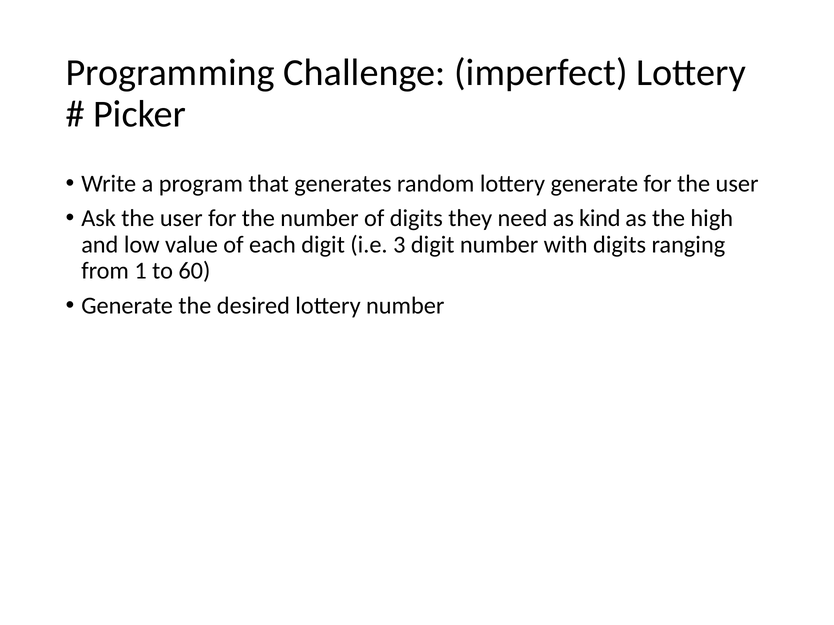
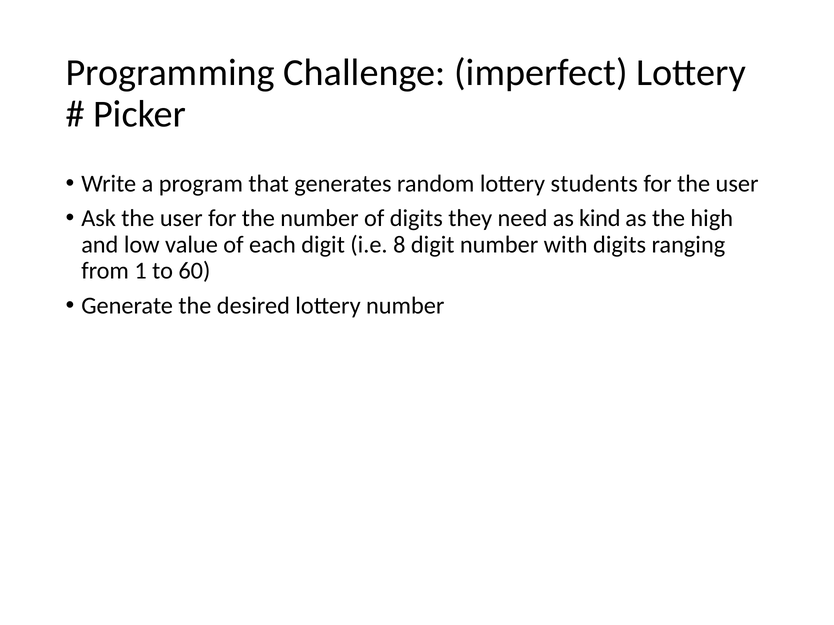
lottery generate: generate -> students
3: 3 -> 8
